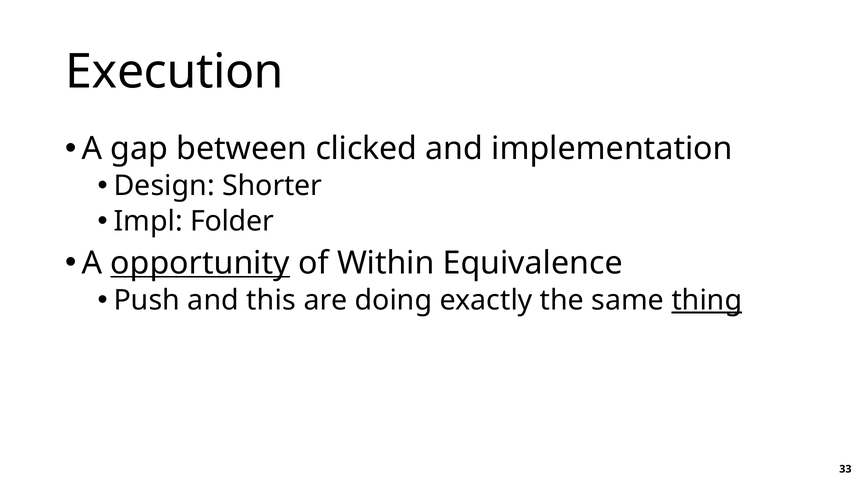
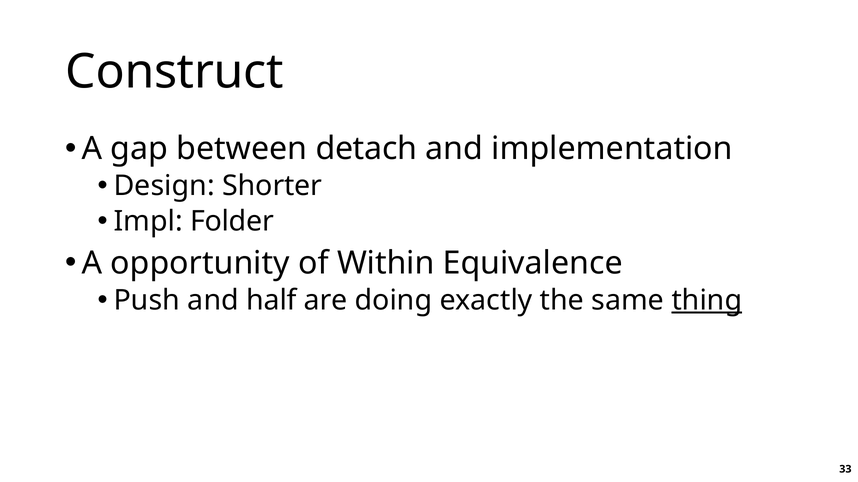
Execution: Execution -> Construct
clicked: clicked -> detach
opportunity underline: present -> none
this: this -> half
